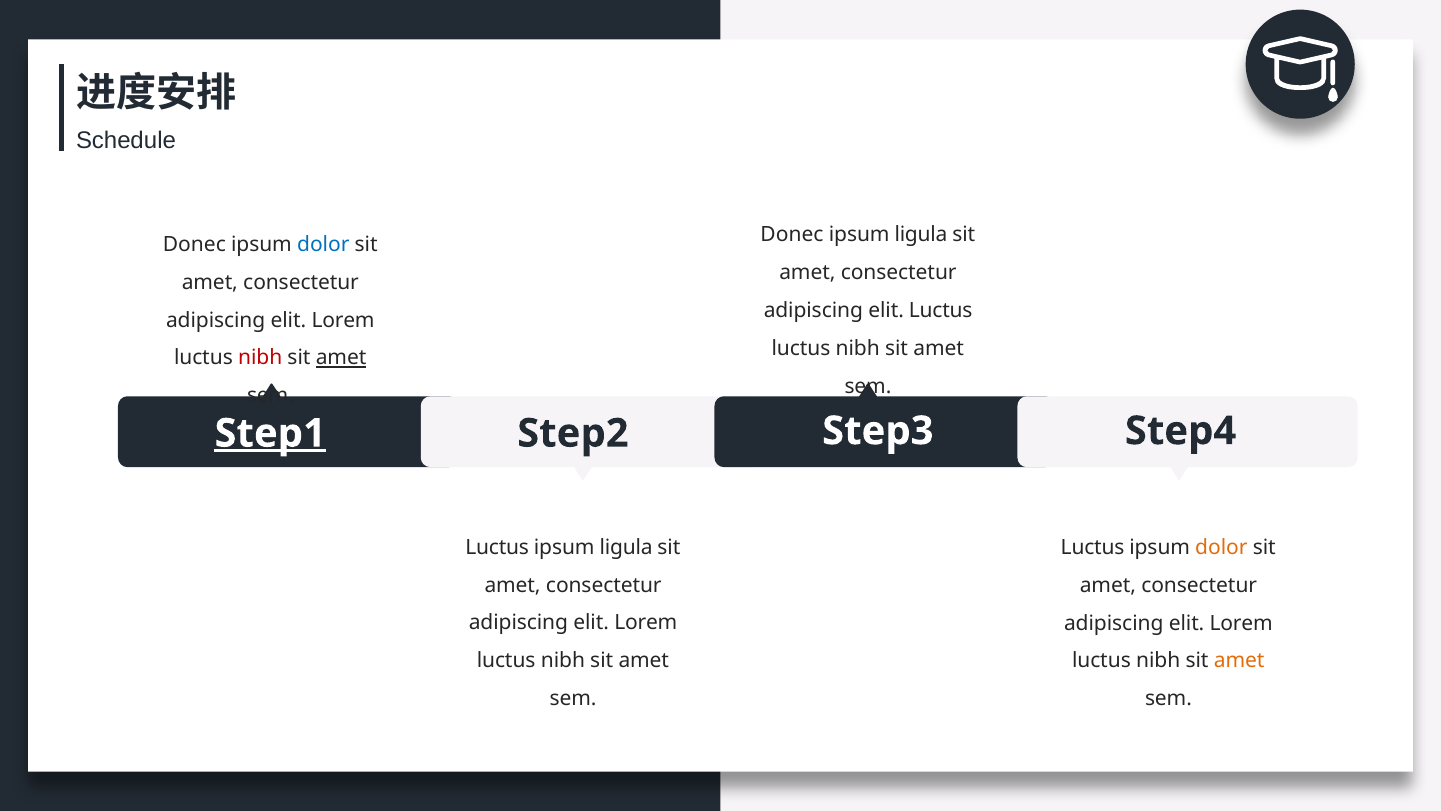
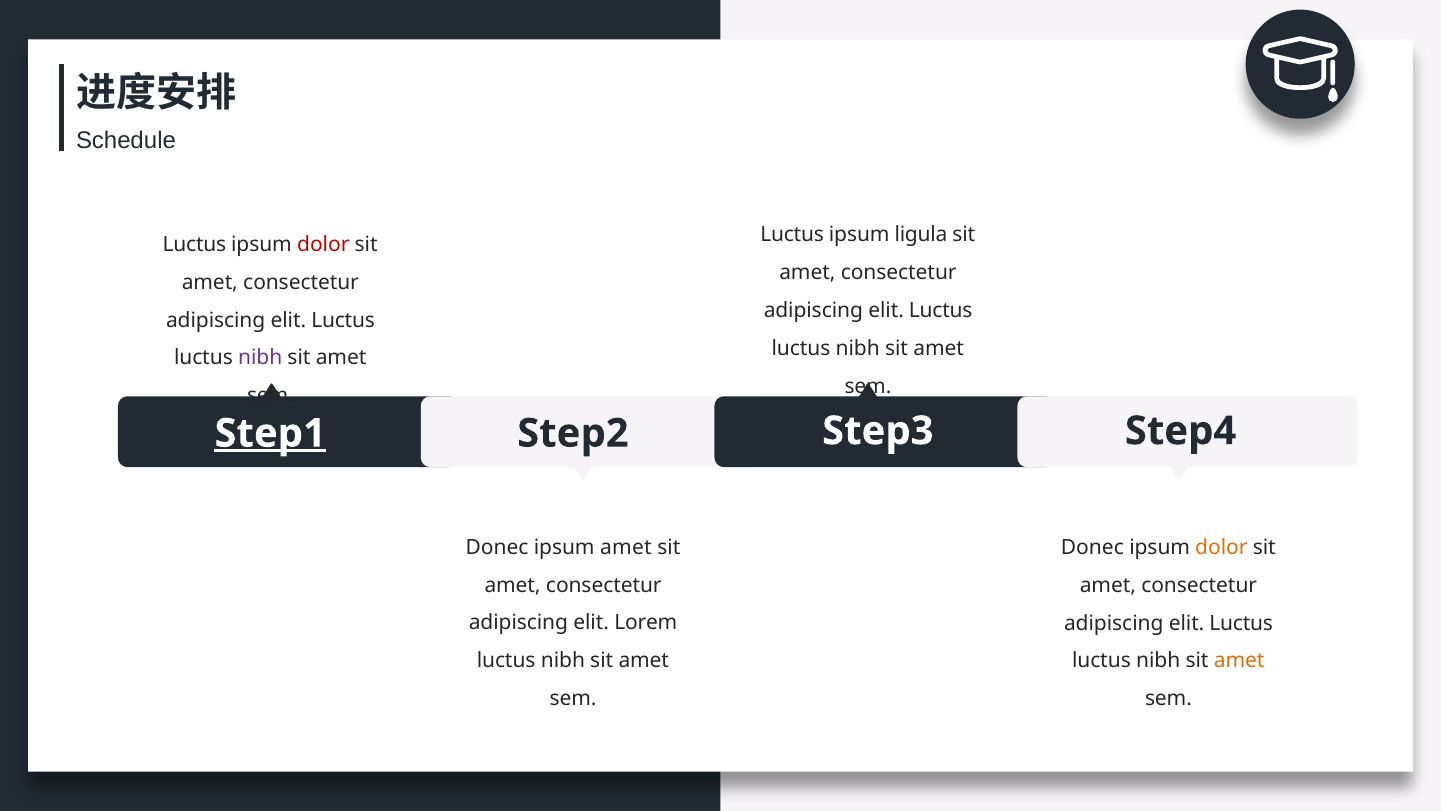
Donec at (792, 235): Donec -> Luctus
Donec at (194, 244): Donec -> Luctus
dolor at (323, 244) colour: blue -> red
Lorem at (343, 320): Lorem -> Luctus
nibh at (260, 358) colour: red -> purple
amet at (341, 358) underline: present -> none
Luctus at (497, 547): Luctus -> Donec
ligula at (626, 547): ligula -> amet
Luctus at (1093, 547): Luctus -> Donec
Lorem at (1241, 623): Lorem -> Luctus
